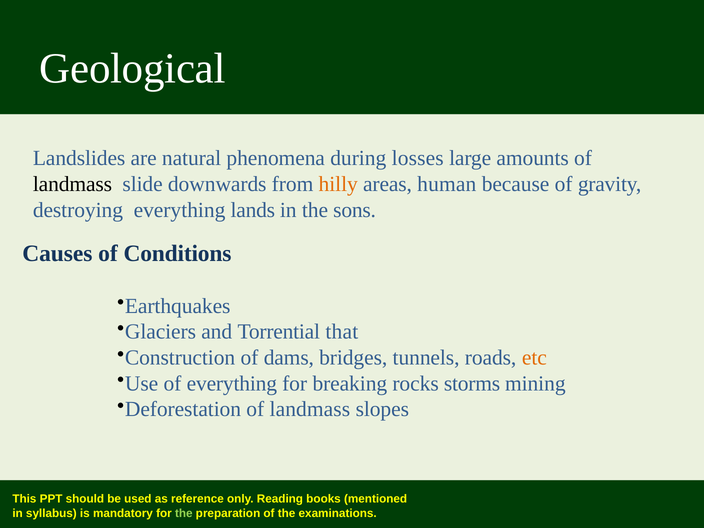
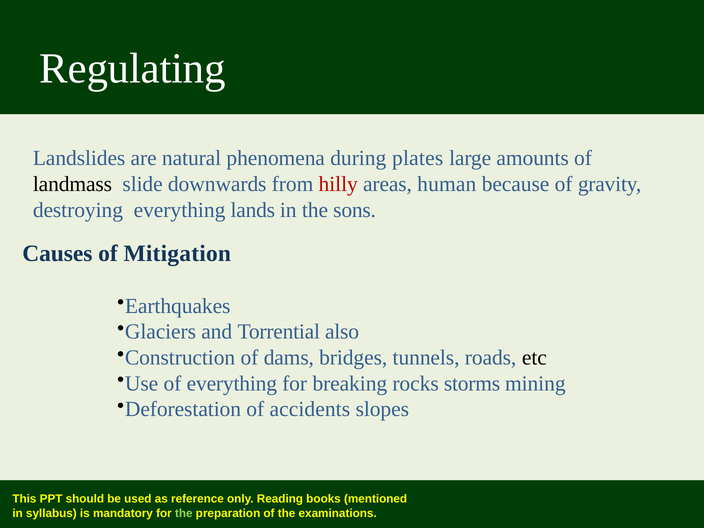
Geological: Geological -> Regulating
losses: losses -> plates
hilly colour: orange -> red
Conditions: Conditions -> Mitigation
that: that -> also
etc colour: orange -> black
Deforestation of landmass: landmass -> accidents
